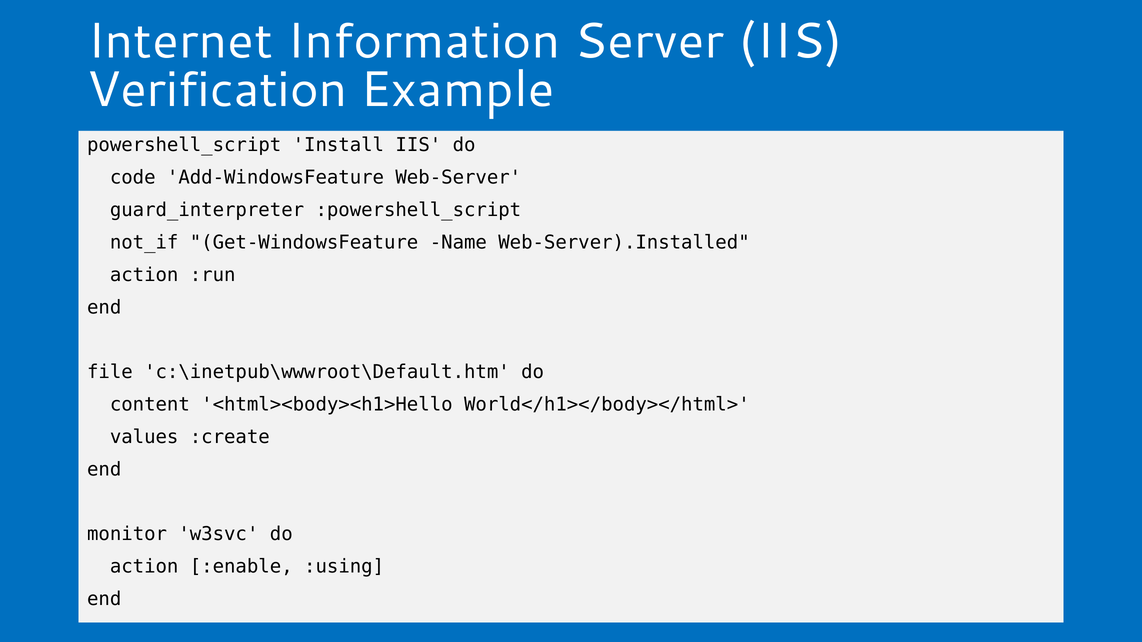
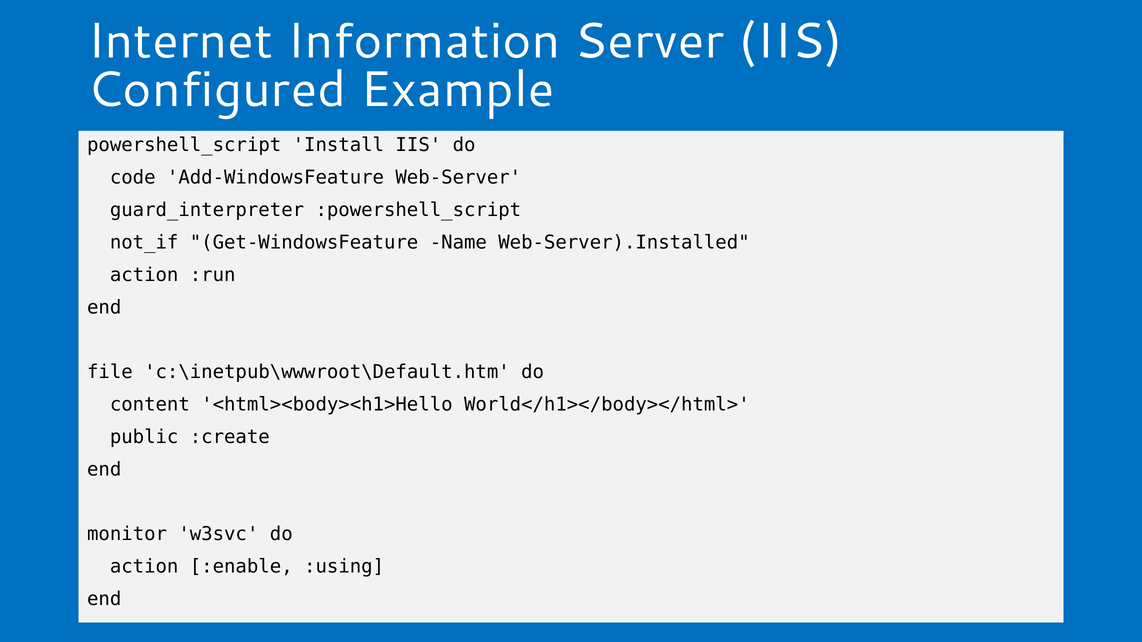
Verification: Verification -> Configured
values: values -> public
